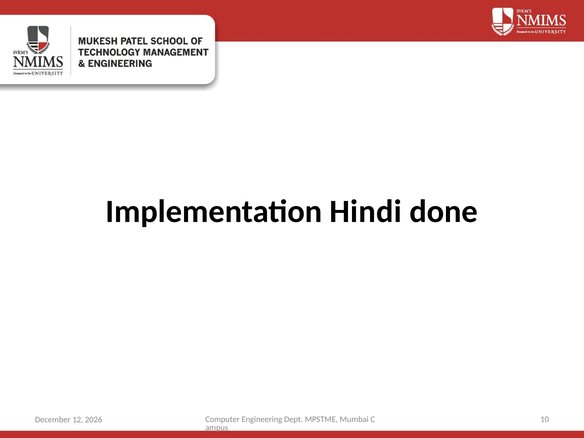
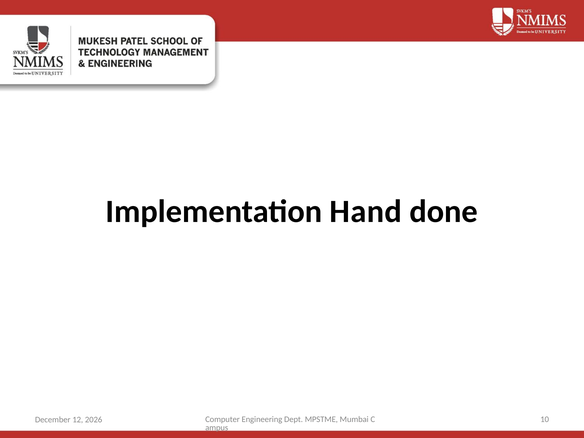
Hindi: Hindi -> Hand
